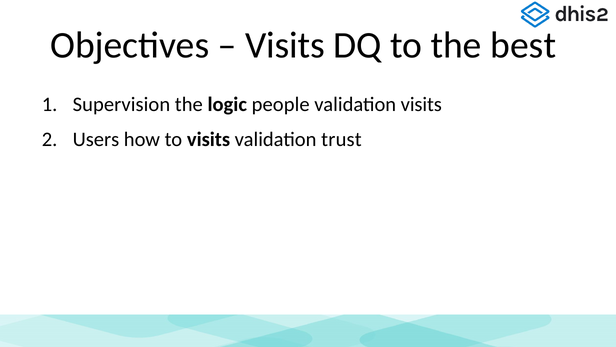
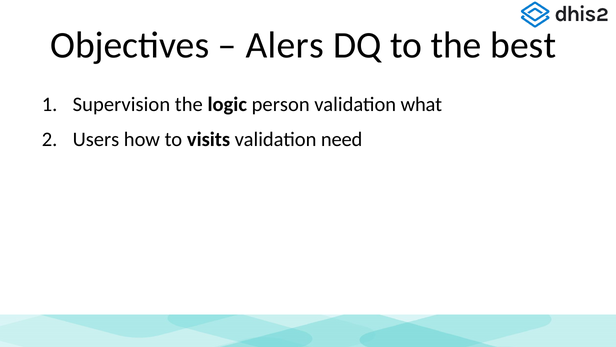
Visits at (285, 45): Visits -> Alers
people: people -> person
validation visits: visits -> what
trust: trust -> need
